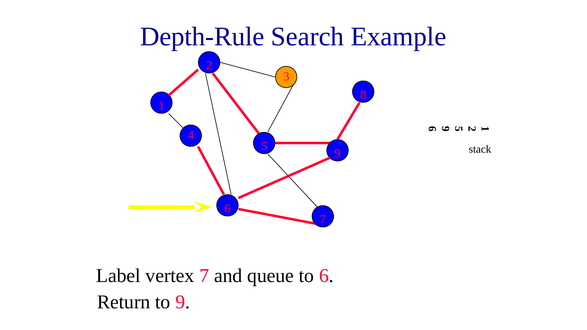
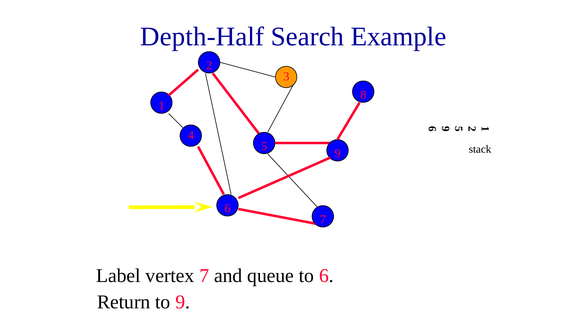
Depth-Rule: Depth-Rule -> Depth-Half
